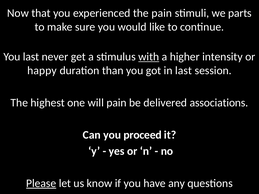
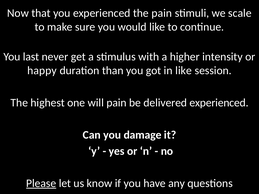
parts: parts -> scale
with underline: present -> none
in last: last -> like
delivered associations: associations -> experienced
proceed: proceed -> damage
